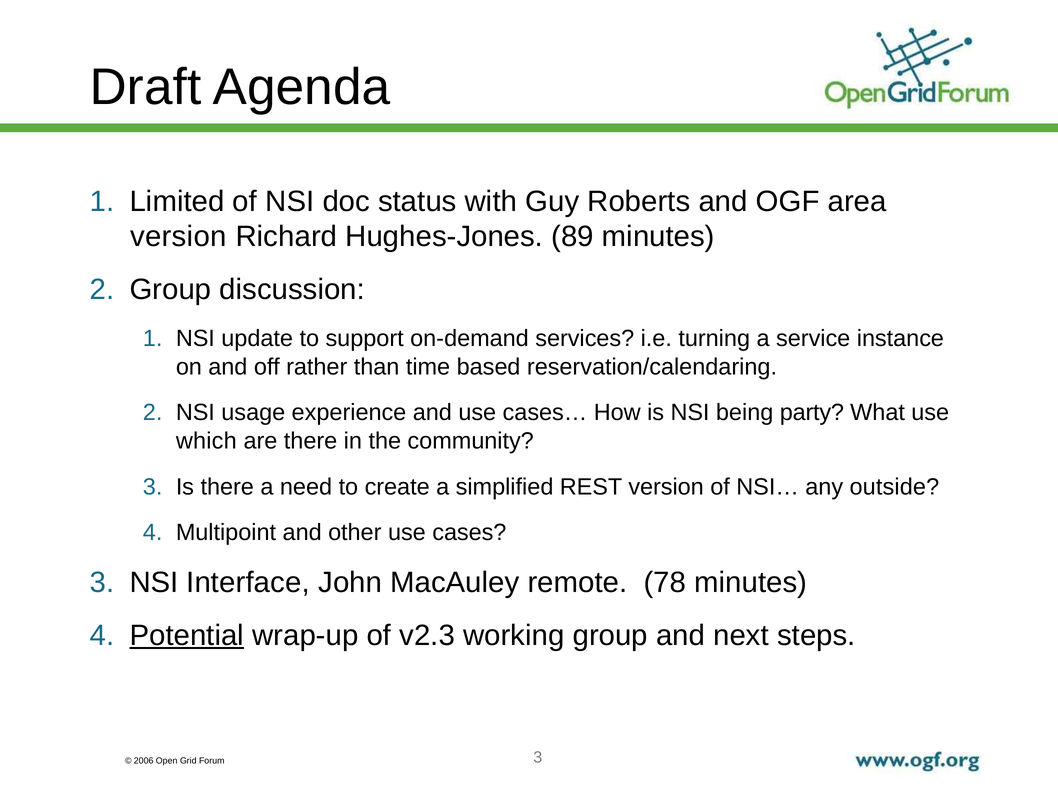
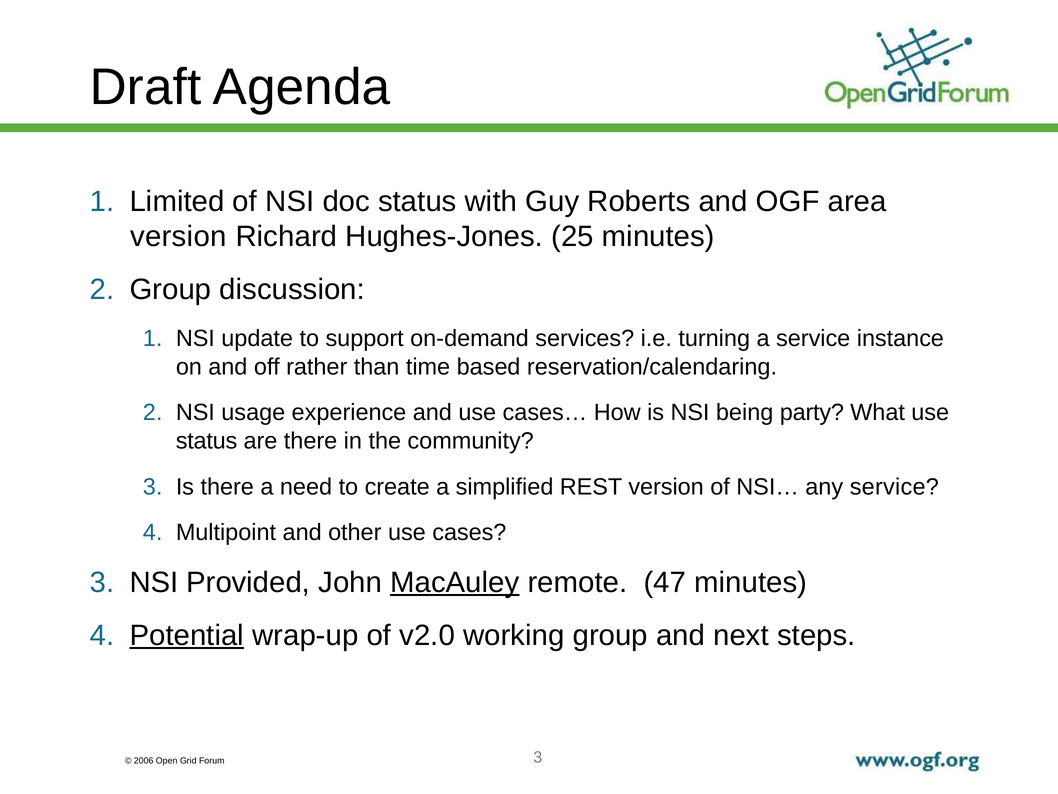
89: 89 -> 25
which at (206, 441): which -> status
any outside: outside -> service
Interface: Interface -> Provided
MacAuley underline: none -> present
78: 78 -> 47
v2.3: v2.3 -> v2.0
